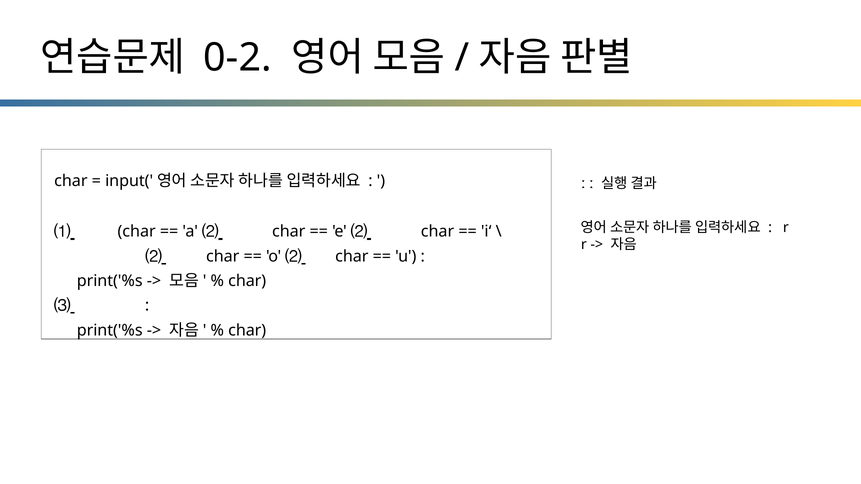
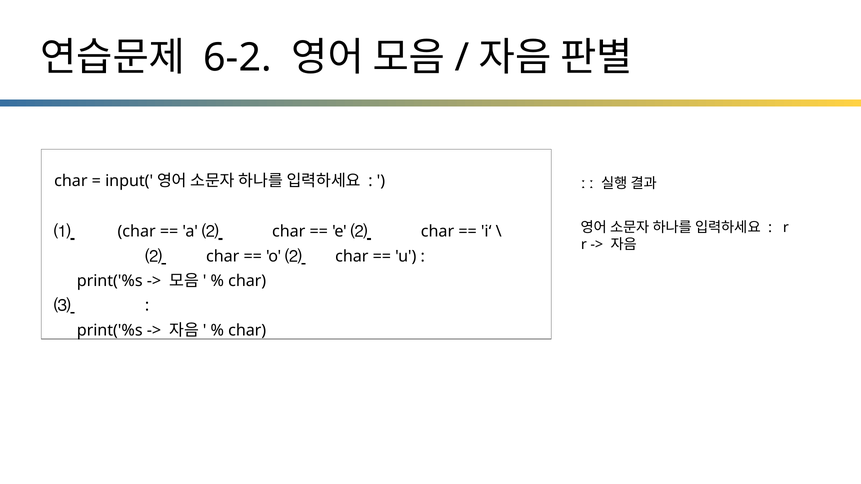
0-2: 0-2 -> 6-2
